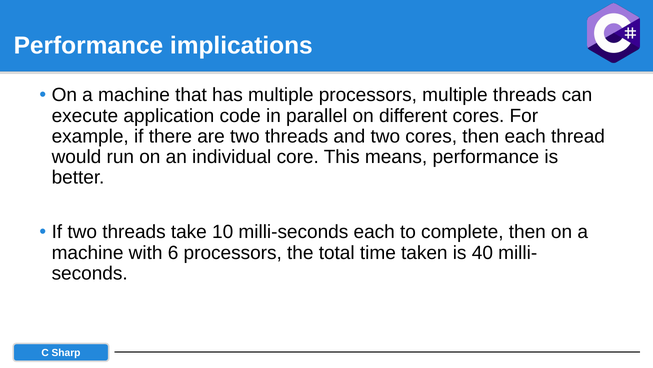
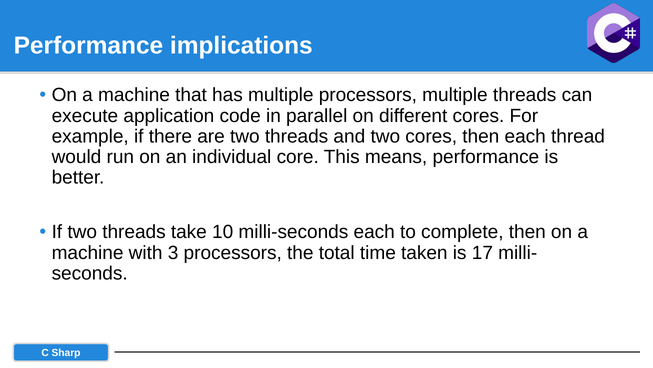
6: 6 -> 3
40: 40 -> 17
